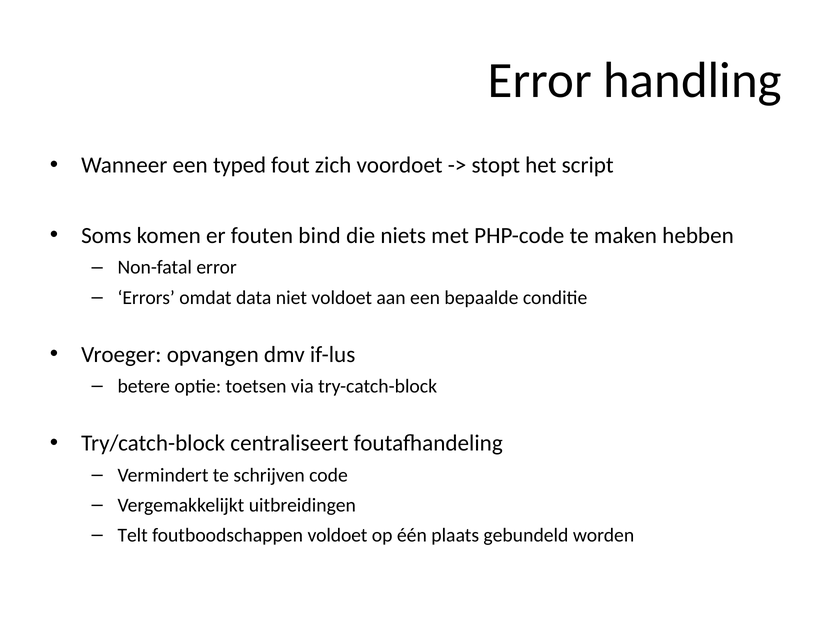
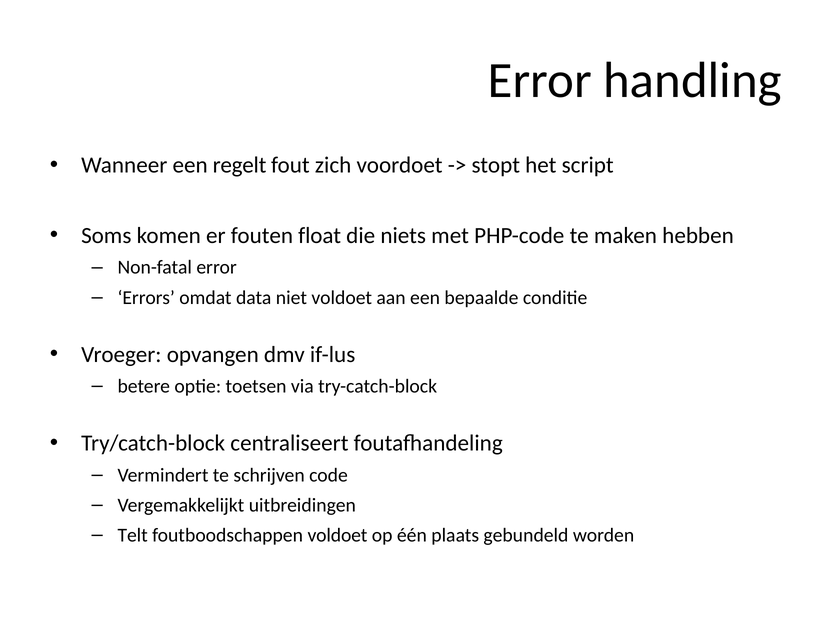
typed: typed -> regelt
bind: bind -> float
